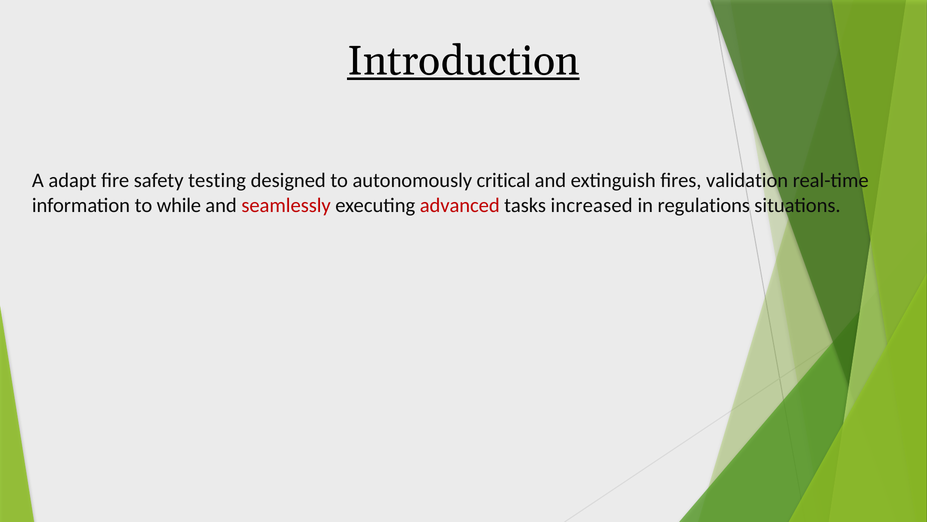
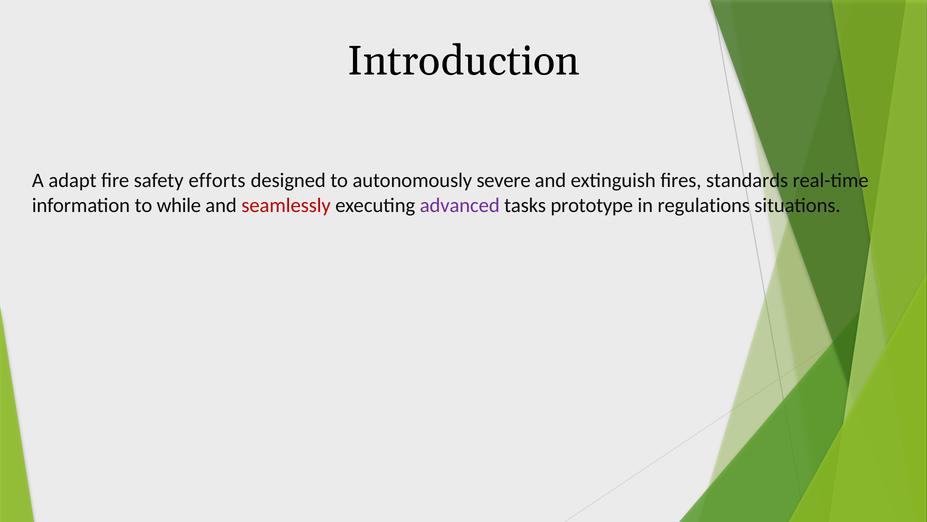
Introduction underline: present -> none
testing: testing -> efforts
critical: critical -> severe
validation: validation -> standards
advanced colour: red -> purple
increased: increased -> prototype
